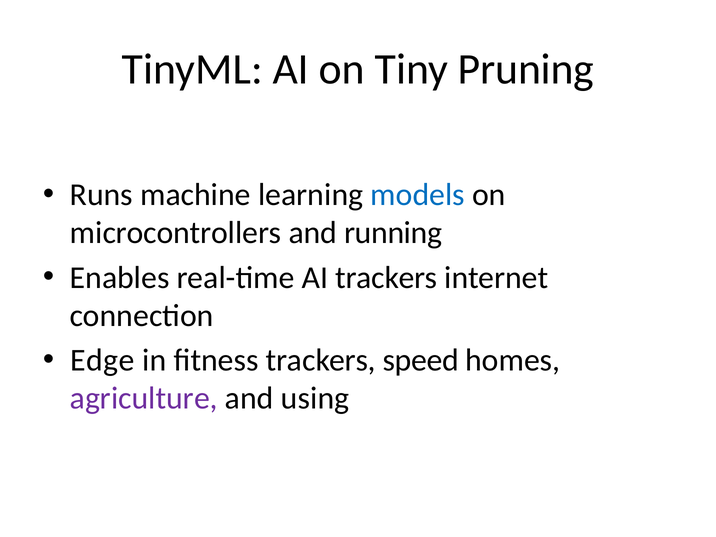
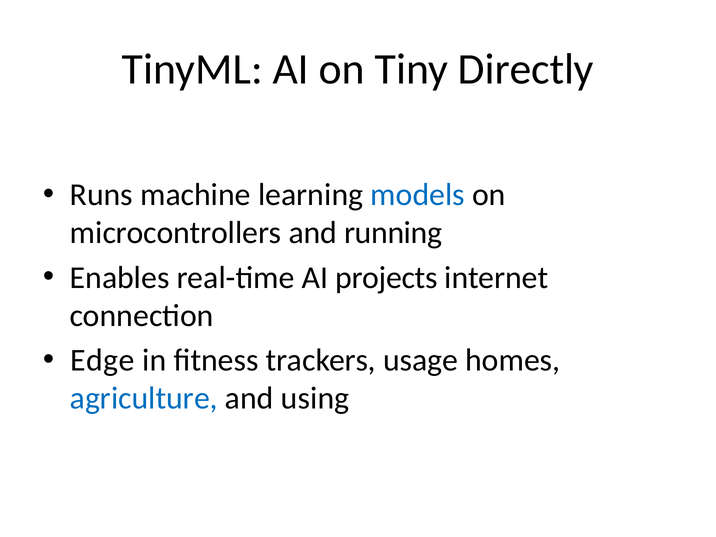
Pruning: Pruning -> Directly
AI trackers: trackers -> projects
speed: speed -> usage
agriculture colour: purple -> blue
